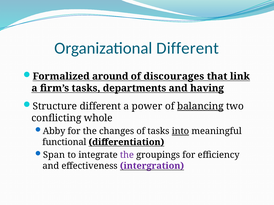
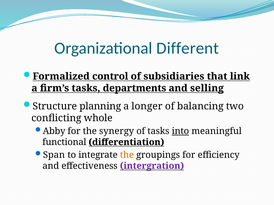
around: around -> control
discourages: discourages -> subsidiaries
having: having -> selling
Structure different: different -> planning
power: power -> longer
balancing underline: present -> none
changes: changes -> synergy
the at (127, 155) colour: purple -> orange
